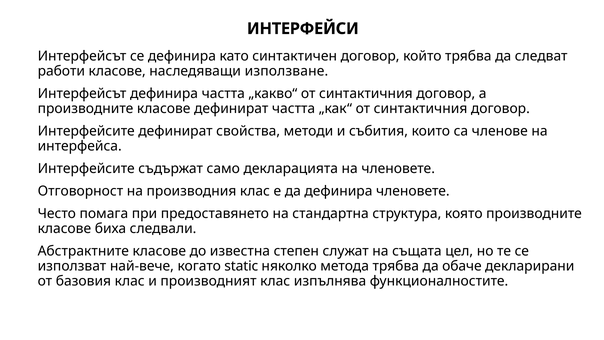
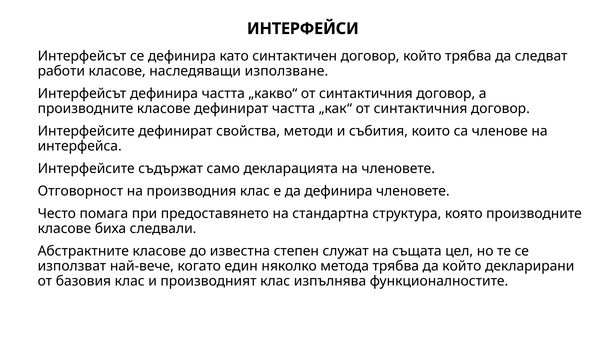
static: static -> един
да обаче: обаче -> който
